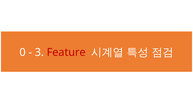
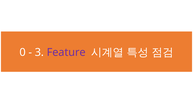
Feature colour: red -> purple
